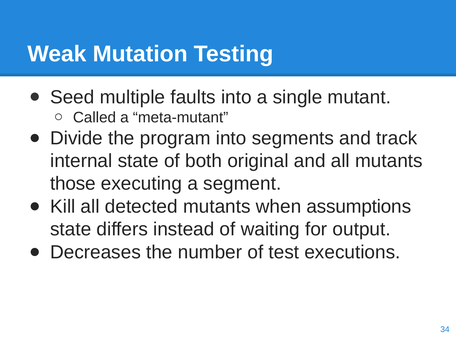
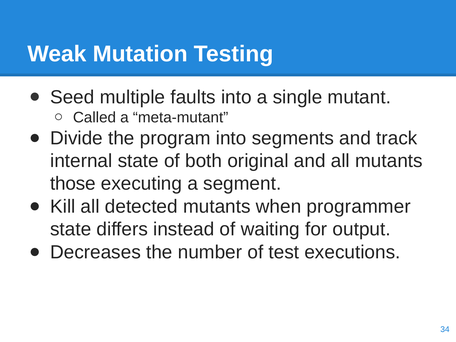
assumptions: assumptions -> programmer
